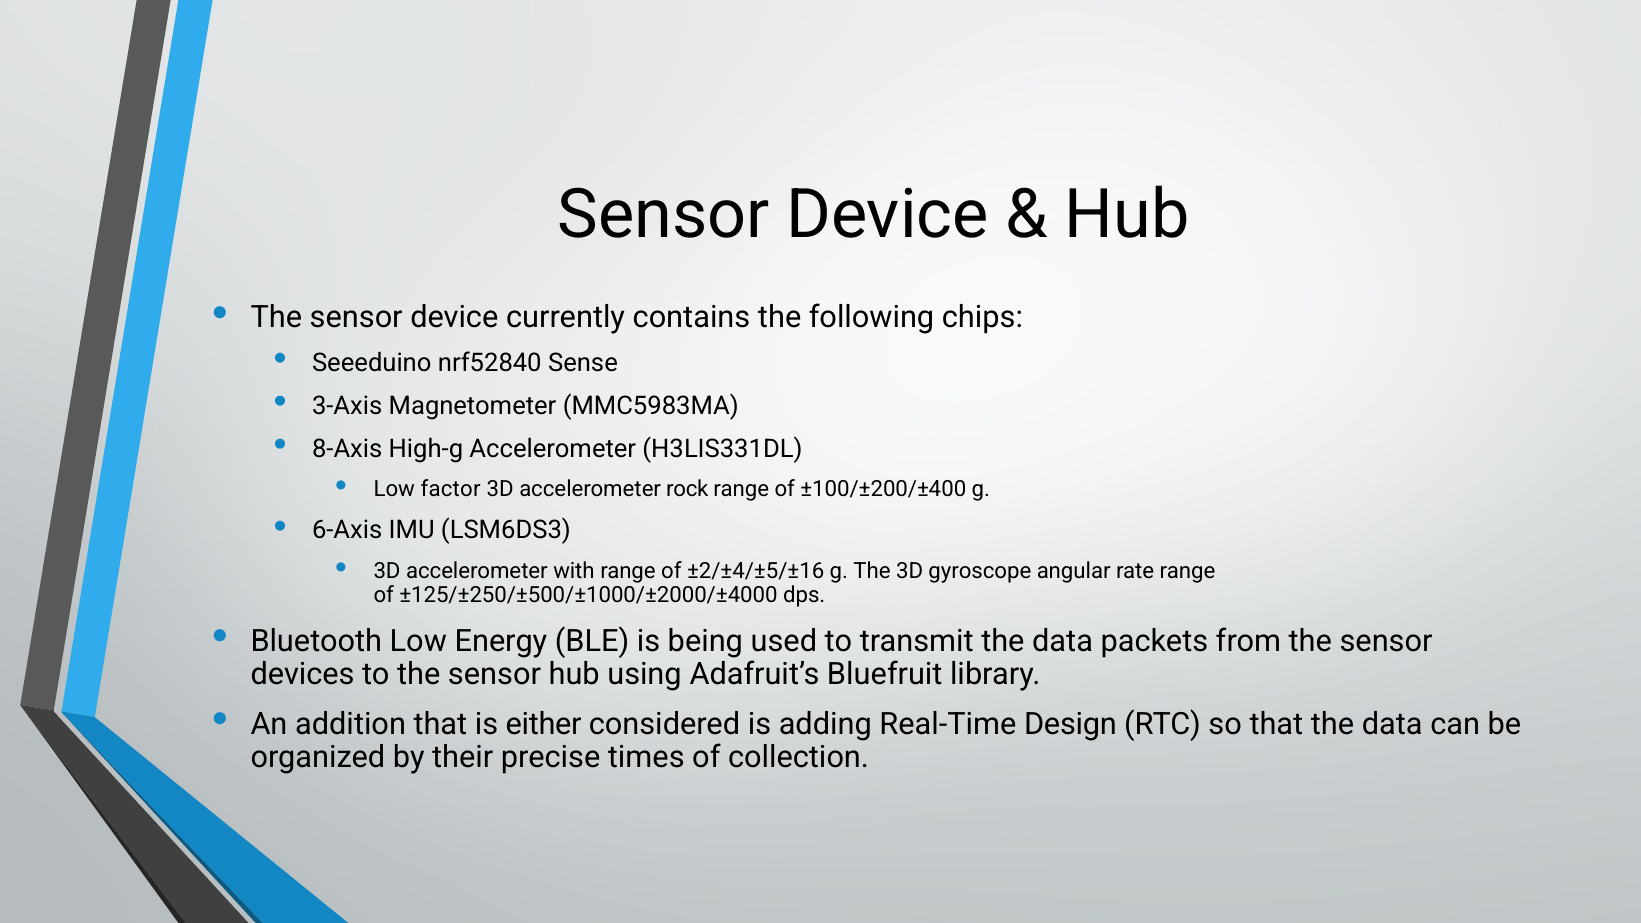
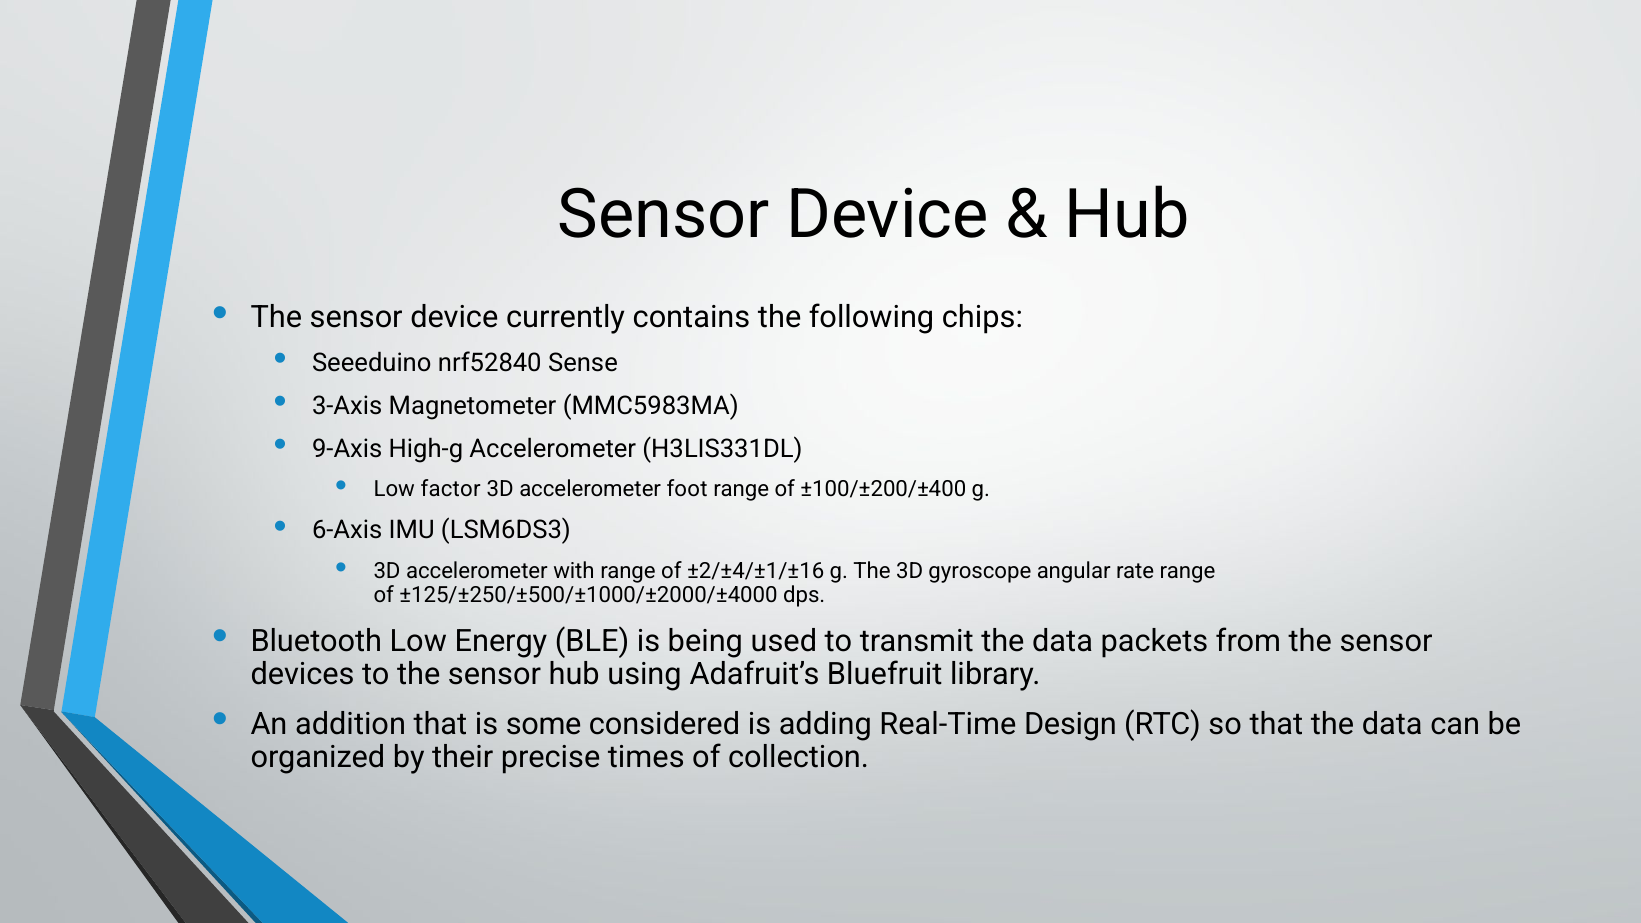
8-Axis: 8-Axis -> 9-Axis
rock: rock -> foot
±2/±4/±5/±16: ±2/±4/±5/±16 -> ±2/±4/±1/±16
either: either -> some
